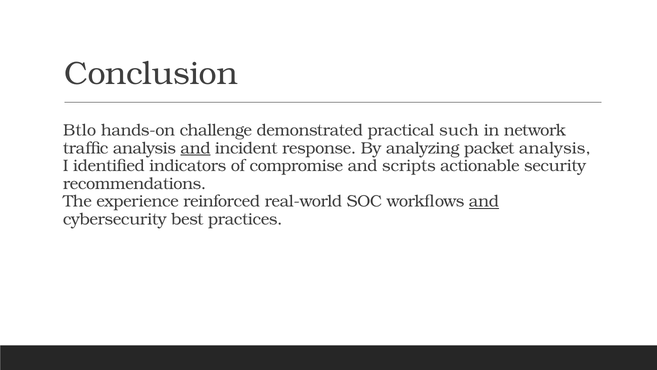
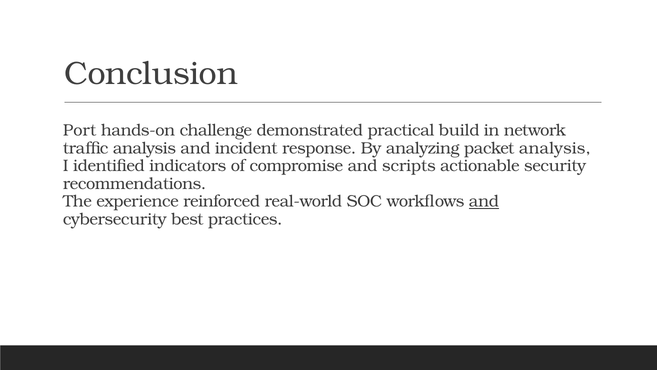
Btlo: Btlo -> Port
such: such -> build
and at (196, 148) underline: present -> none
